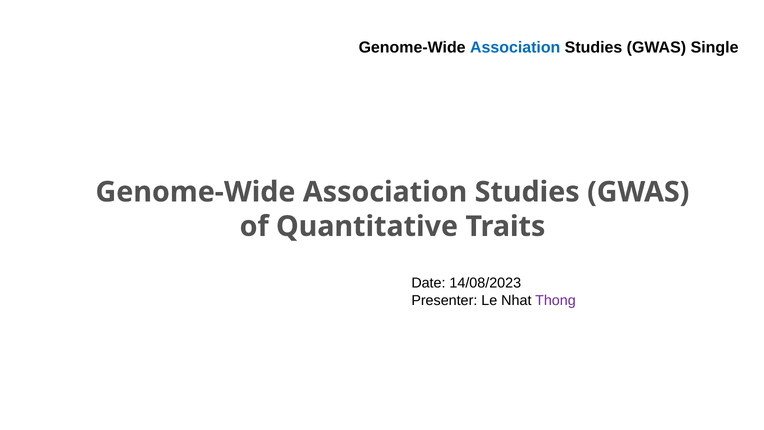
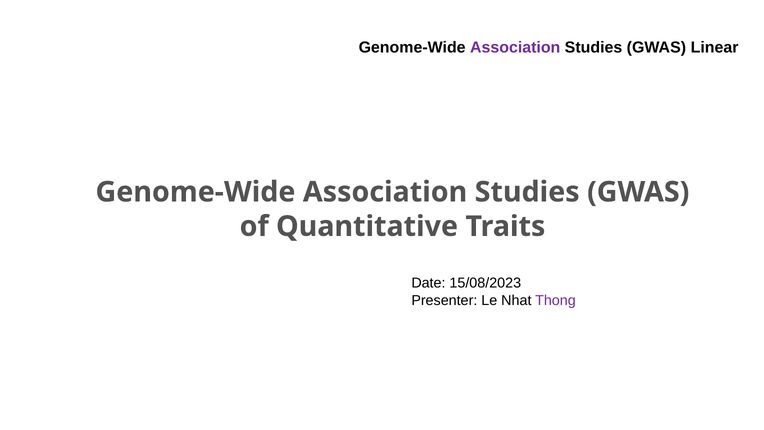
Association at (515, 48) colour: blue -> purple
Single: Single -> Linear
14/08/2023: 14/08/2023 -> 15/08/2023
